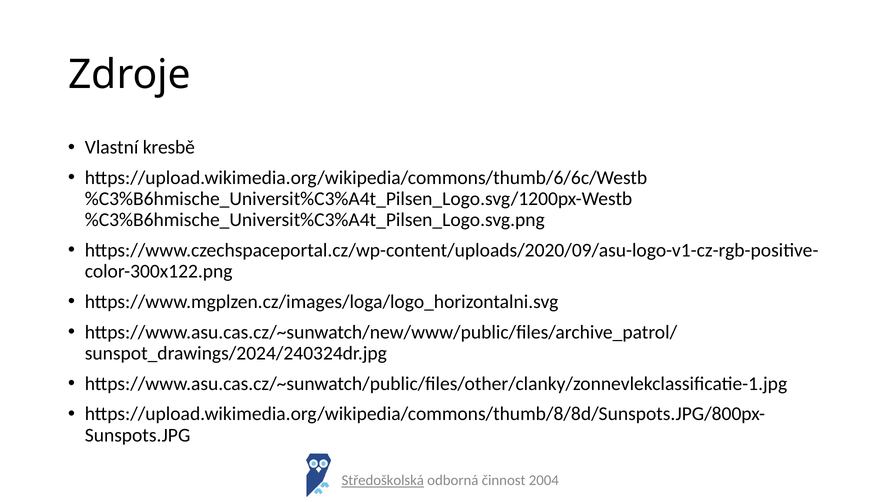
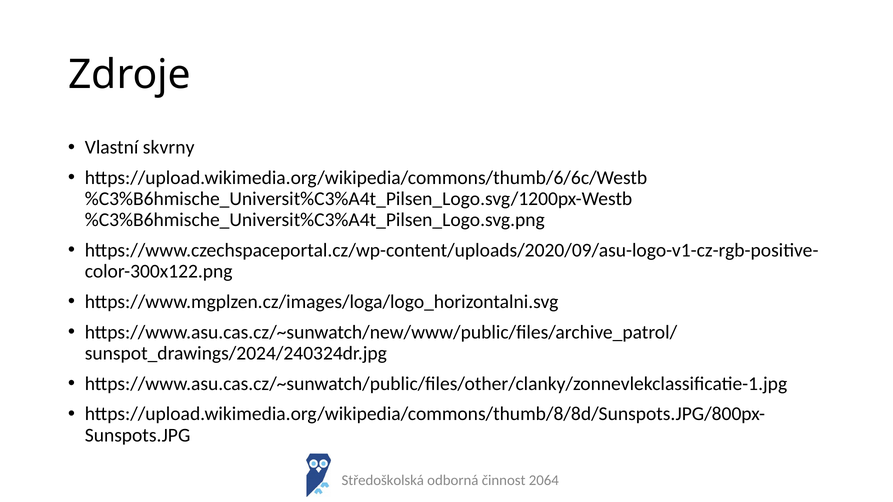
kresbě: kresbě -> skvrny
Středoškolská underline: present -> none
2004: 2004 -> 2064
